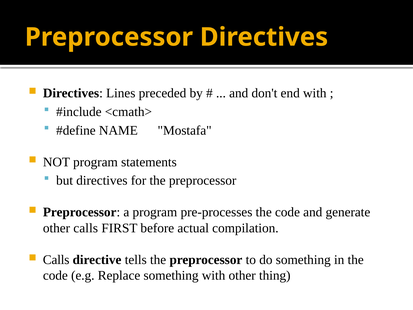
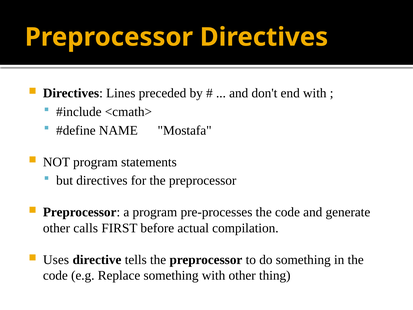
Calls at (56, 260): Calls -> Uses
